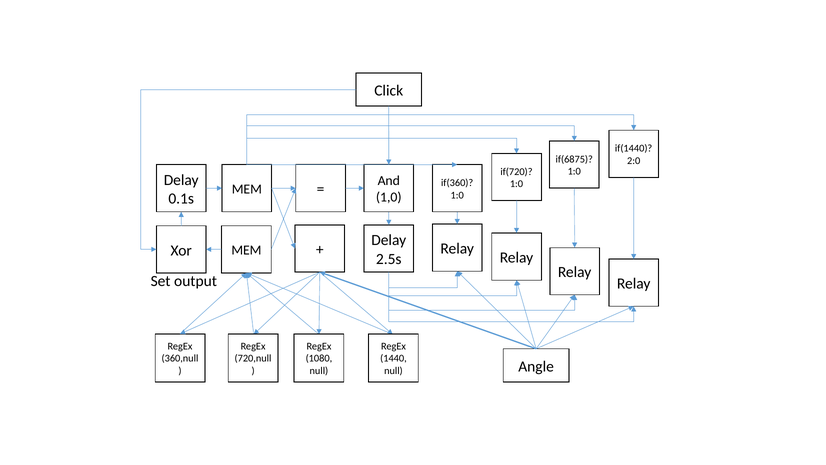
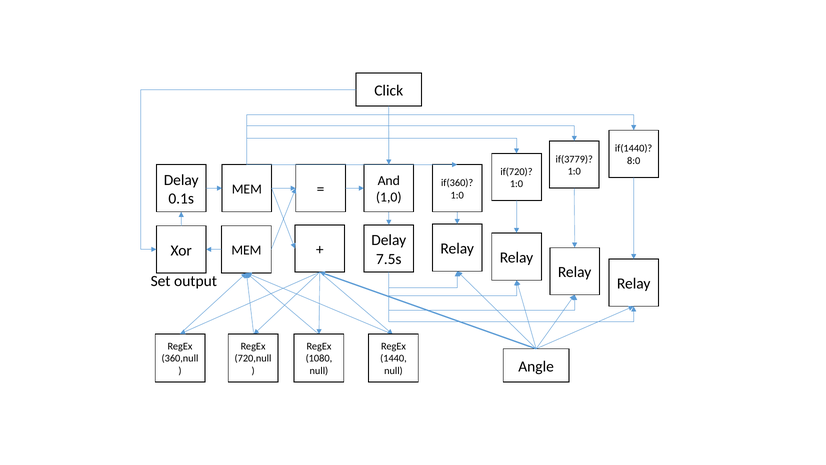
if(6875: if(6875 -> if(3779
2:0: 2:0 -> 8:0
2.5s: 2.5s -> 7.5s
